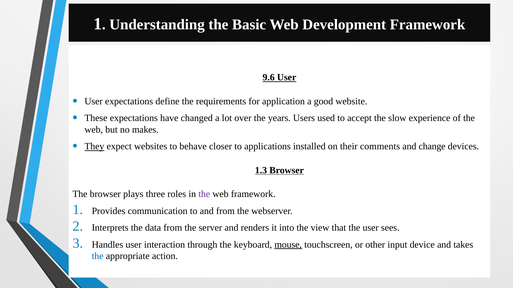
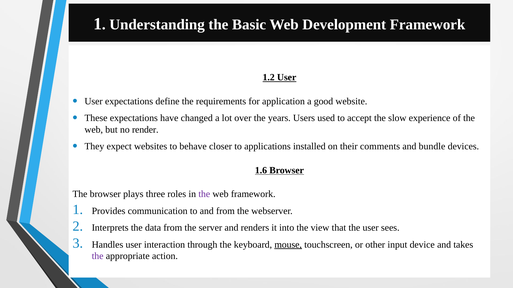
9.6: 9.6 -> 1.2
makes: makes -> render
They underline: present -> none
change: change -> bundle
1.3: 1.3 -> 1.6
the at (98, 257) colour: blue -> purple
